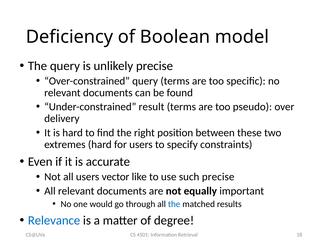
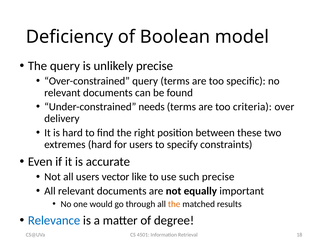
result: result -> needs
pseudo: pseudo -> criteria
the at (174, 204) colour: blue -> orange
